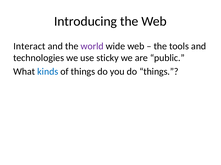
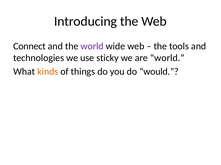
Interact: Interact -> Connect
are public: public -> world
kinds colour: blue -> orange
do things: things -> would
